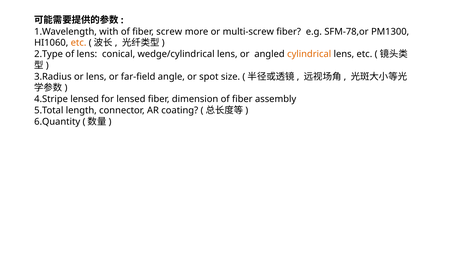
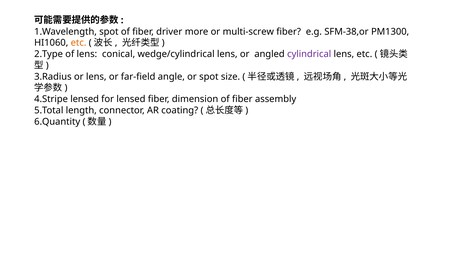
with at (109, 32): with -> spot
screw: screw -> driver
SFM-78,or: SFM-78,or -> SFM-38,or
cylindrical colour: orange -> purple
